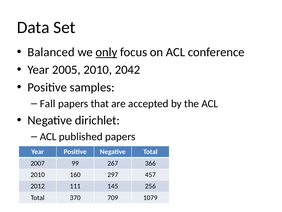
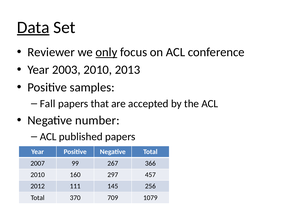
Data underline: none -> present
Balanced: Balanced -> Reviewer
2005: 2005 -> 2003
2042: 2042 -> 2013
dirichlet: dirichlet -> number
